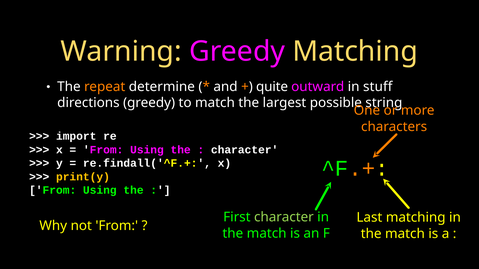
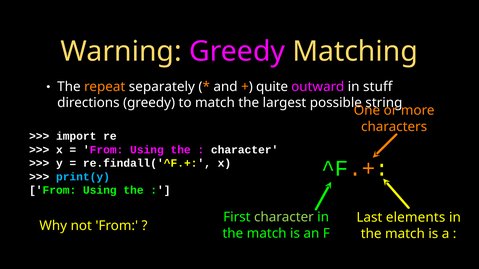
determine: determine -> separately
print(y colour: yellow -> light blue
Last matching: matching -> elements
